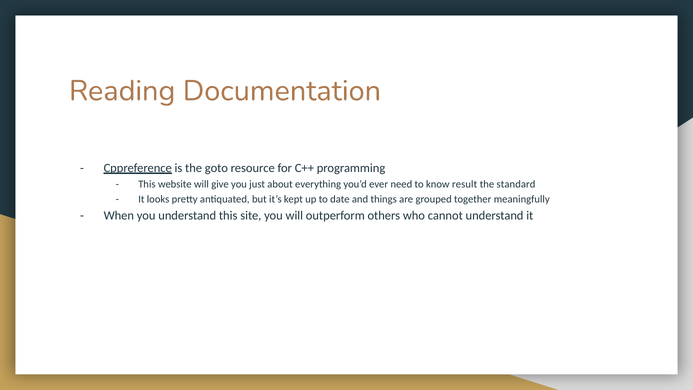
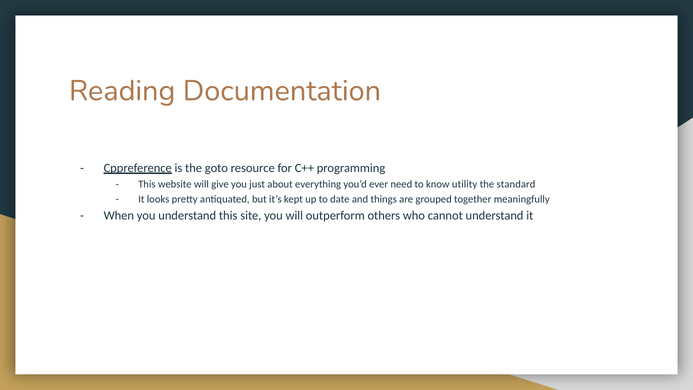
result: result -> utility
